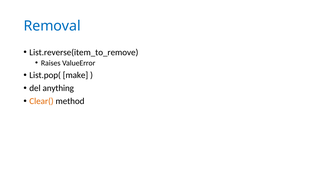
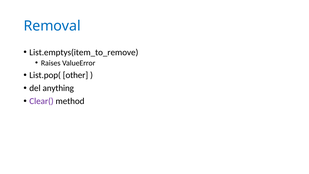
List.reverse(item_to_remove: List.reverse(item_to_remove -> List.emptys(item_to_remove
make: make -> other
Clear( colour: orange -> purple
